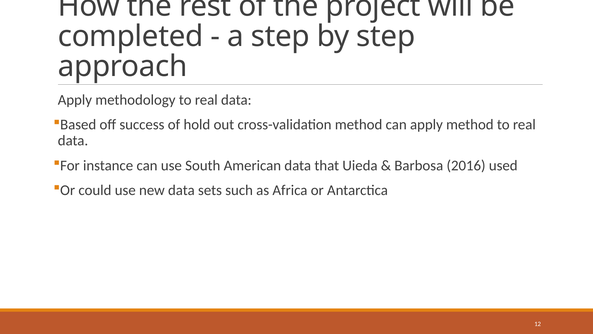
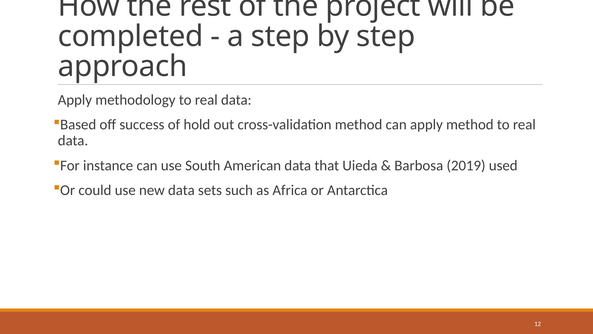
2016: 2016 -> 2019
